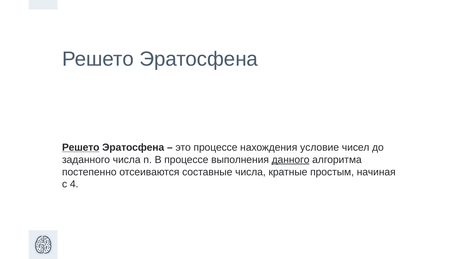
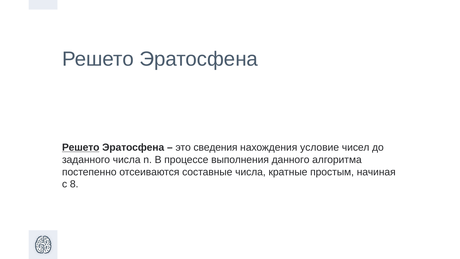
это процессе: процессе -> сведения
данного underline: present -> none
4: 4 -> 8
